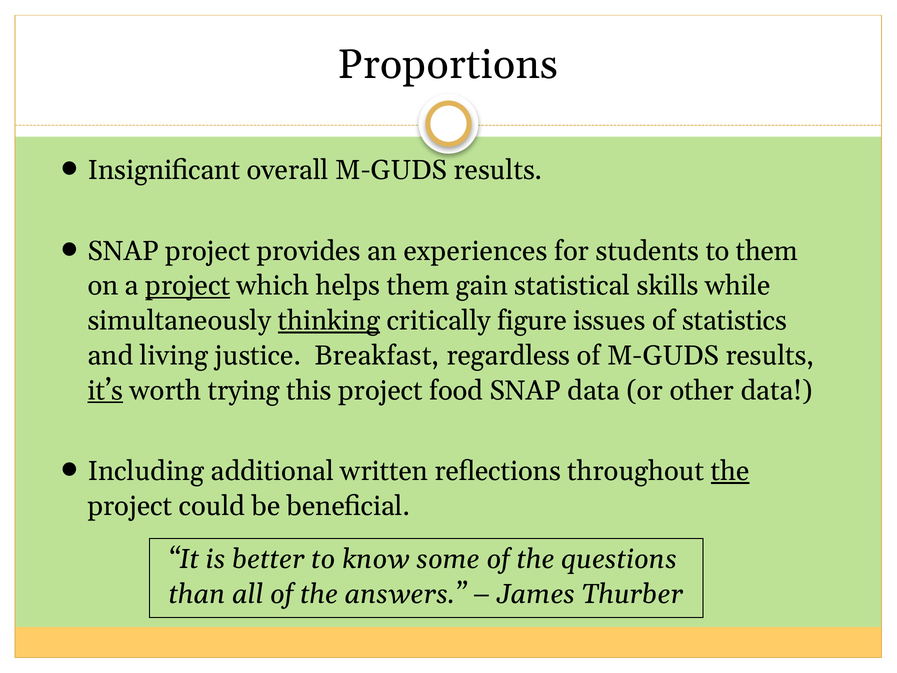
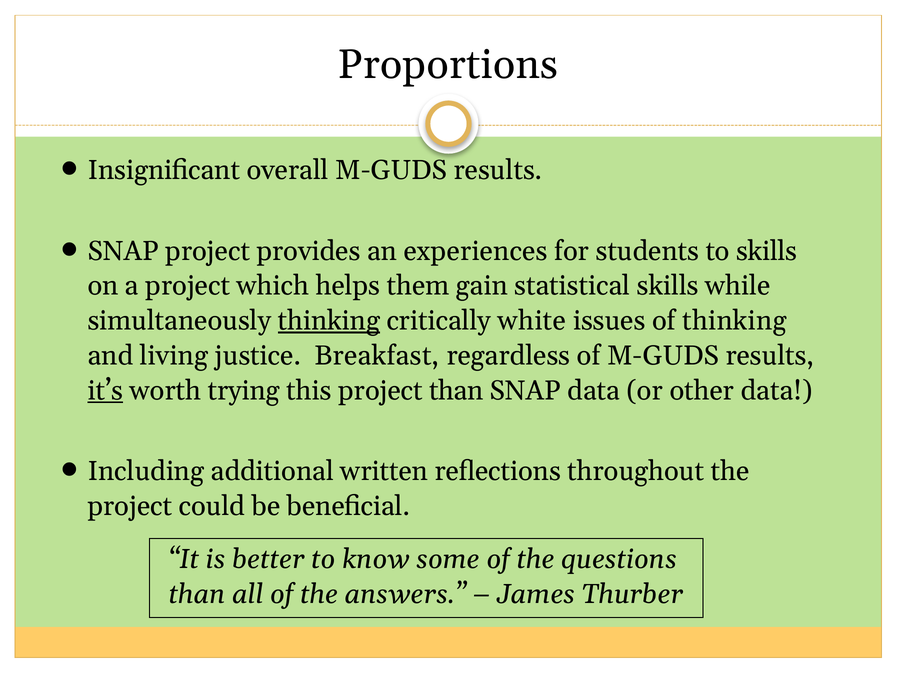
to them: them -> skills
project at (188, 286) underline: present -> none
figure: figure -> white
of statistics: statistics -> thinking
project food: food -> than
the at (730, 471) underline: present -> none
